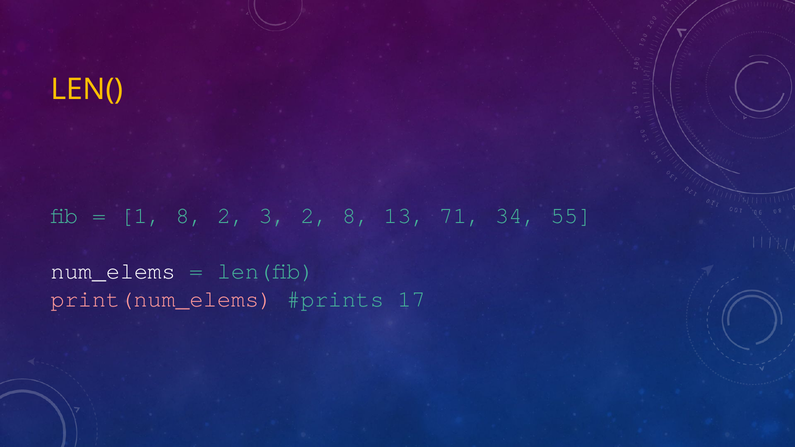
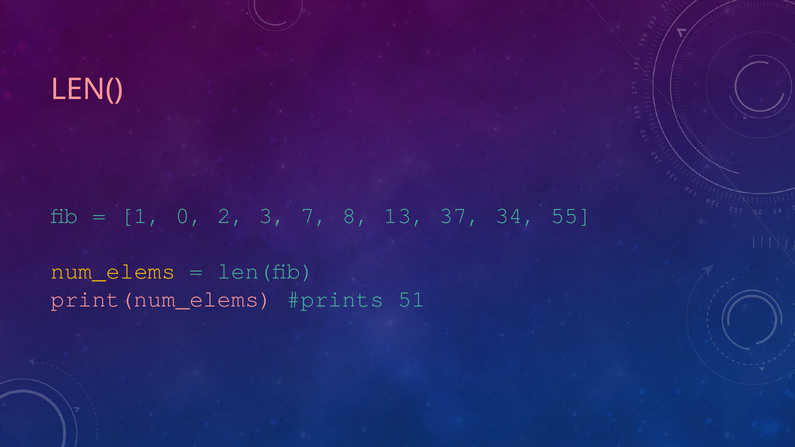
LEN( colour: yellow -> pink
1 8: 8 -> 0
3 2: 2 -> 7
71: 71 -> 37
num_elems colour: white -> yellow
17: 17 -> 51
